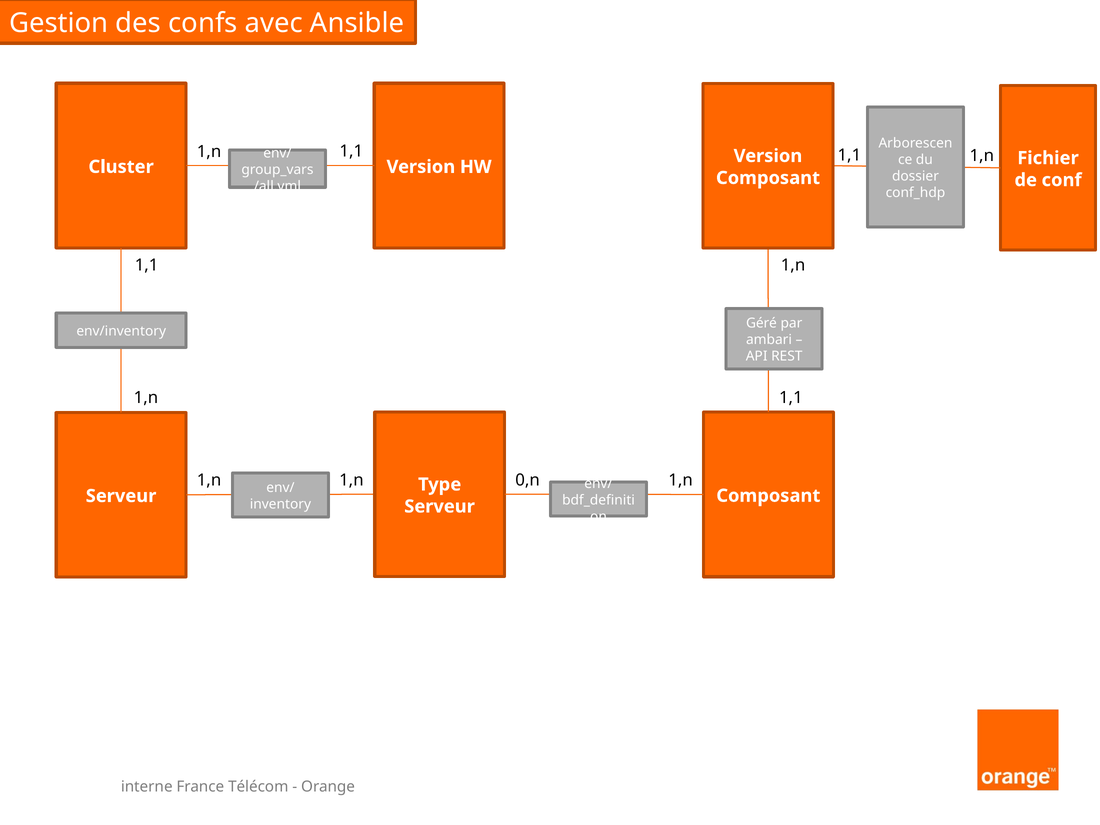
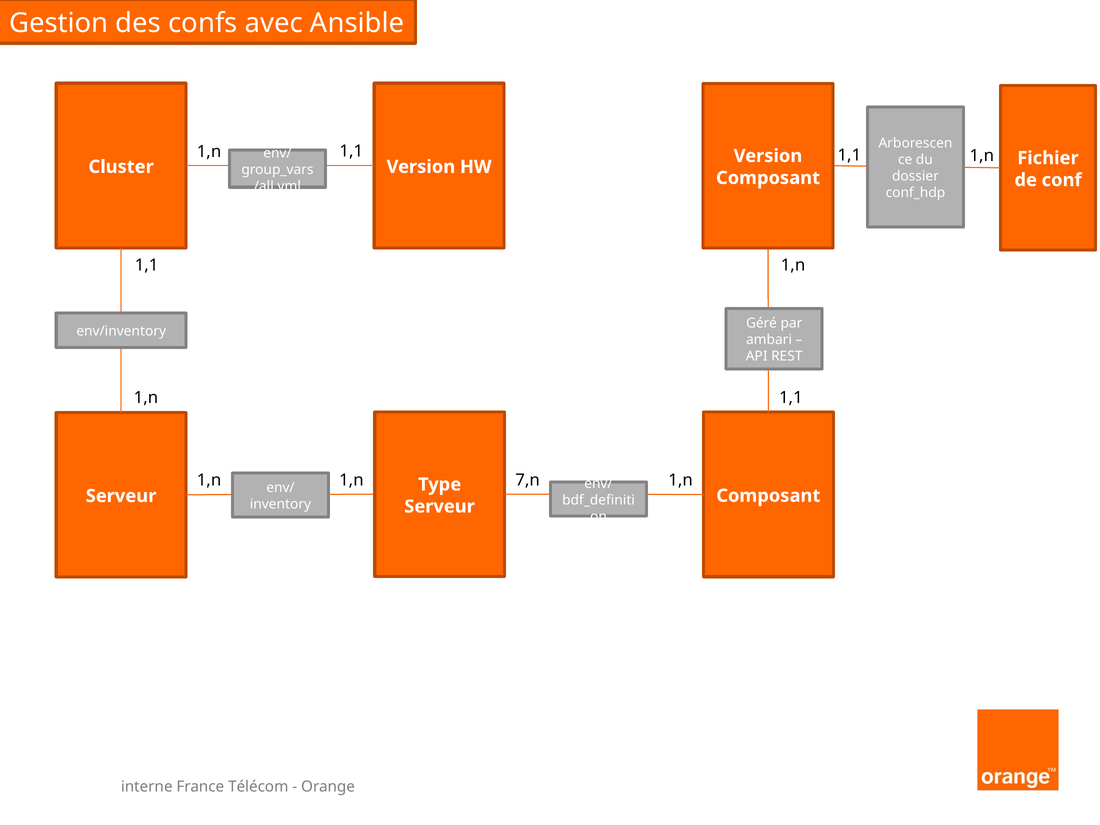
0,n: 0,n -> 7,n
